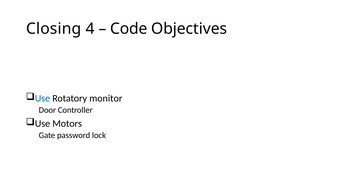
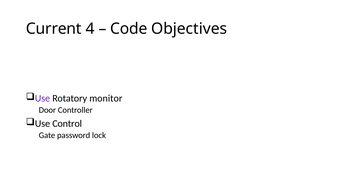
Closing: Closing -> Current
Use at (42, 98) colour: blue -> purple
Motors: Motors -> Control
